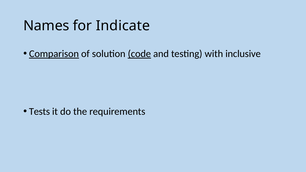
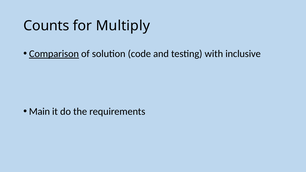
Names: Names -> Counts
Indicate: Indicate -> Multiply
code underline: present -> none
Tests: Tests -> Main
